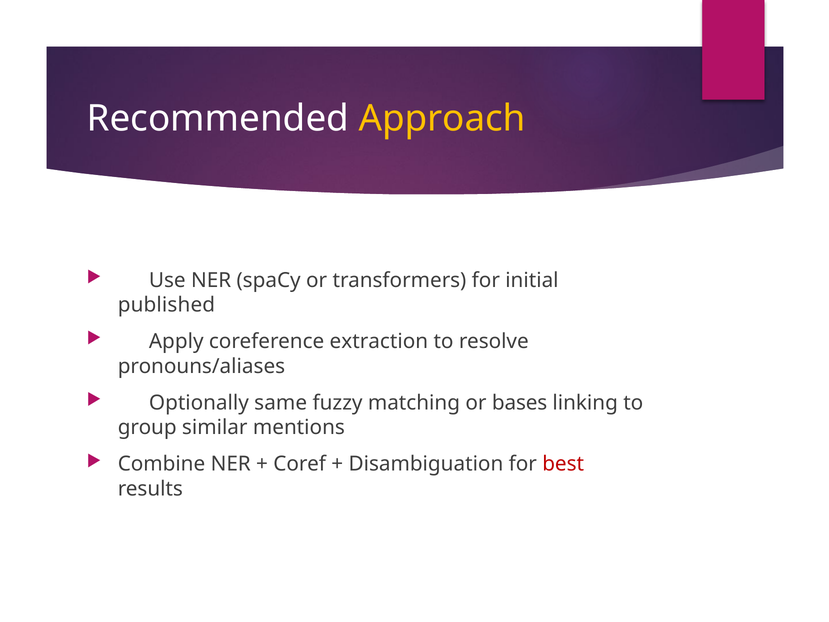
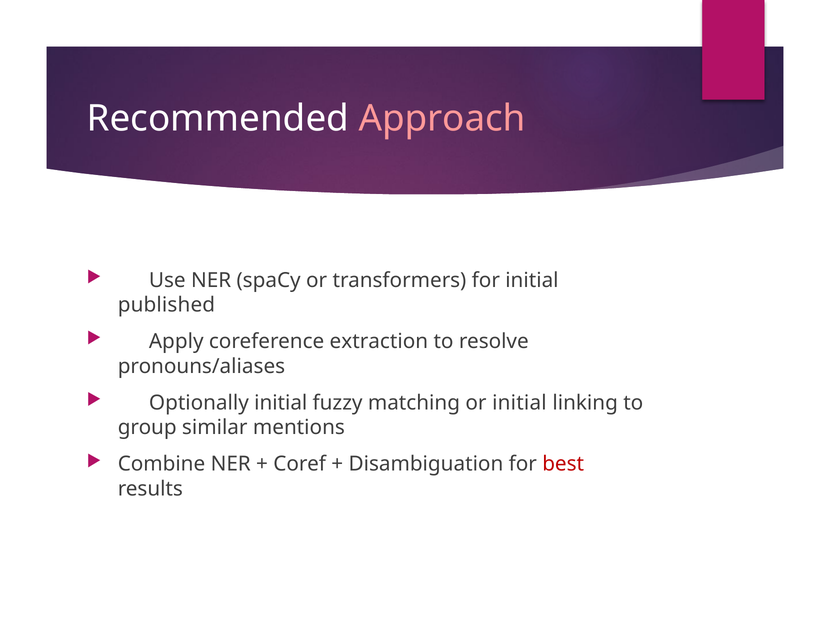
Approach colour: yellow -> pink
Optionally same: same -> initial
or bases: bases -> initial
